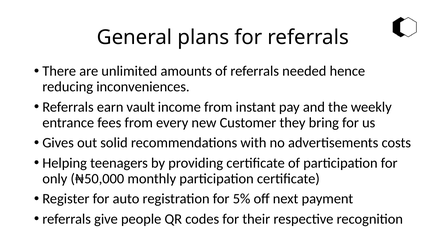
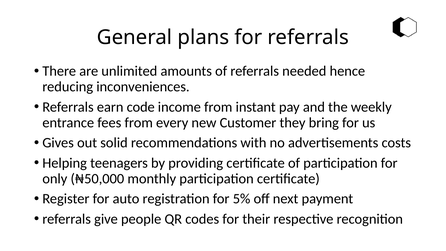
vault: vault -> code
